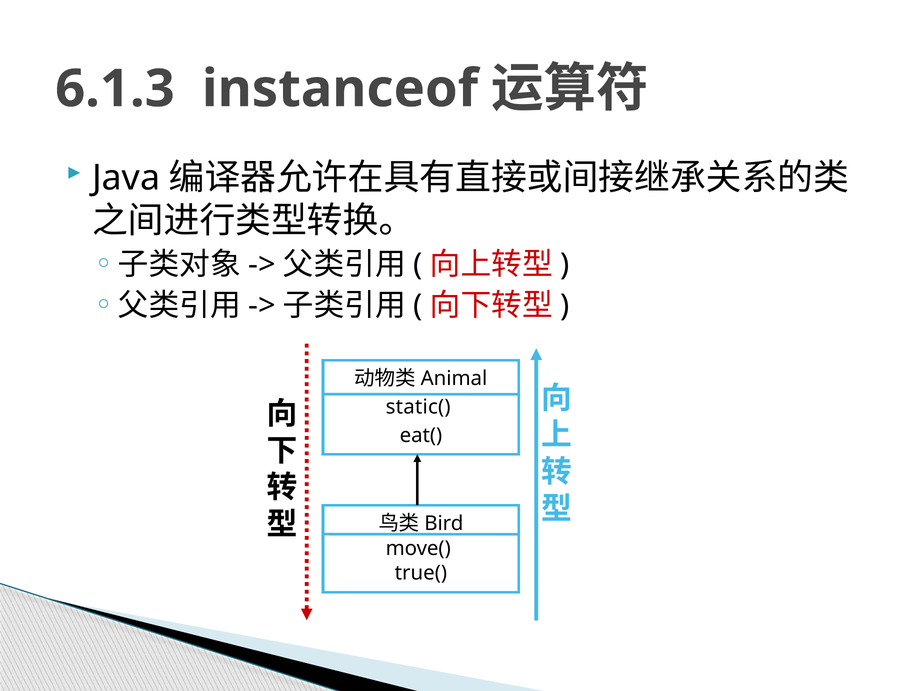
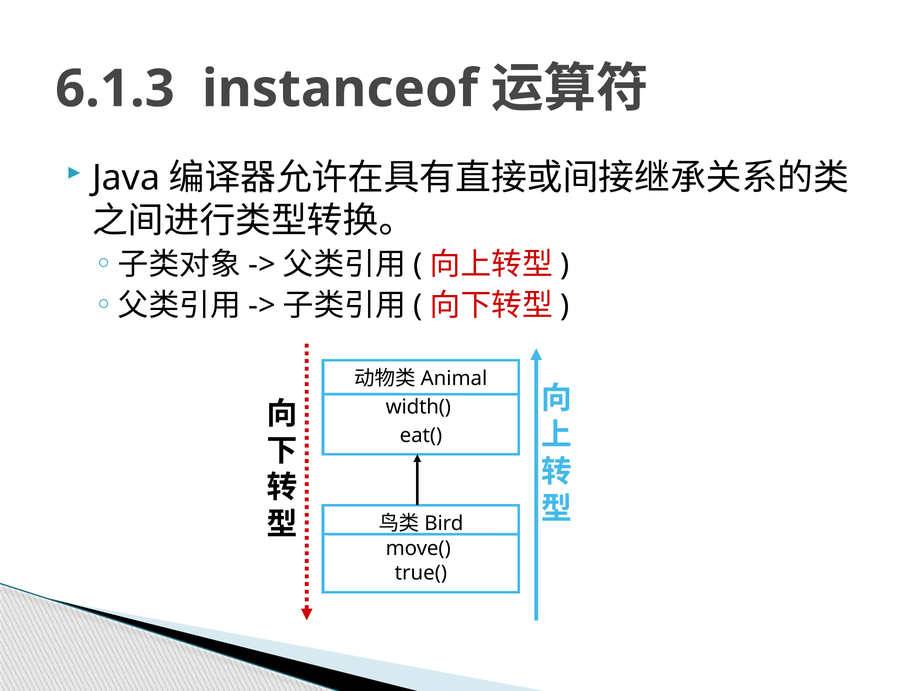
static(: static( -> width(
